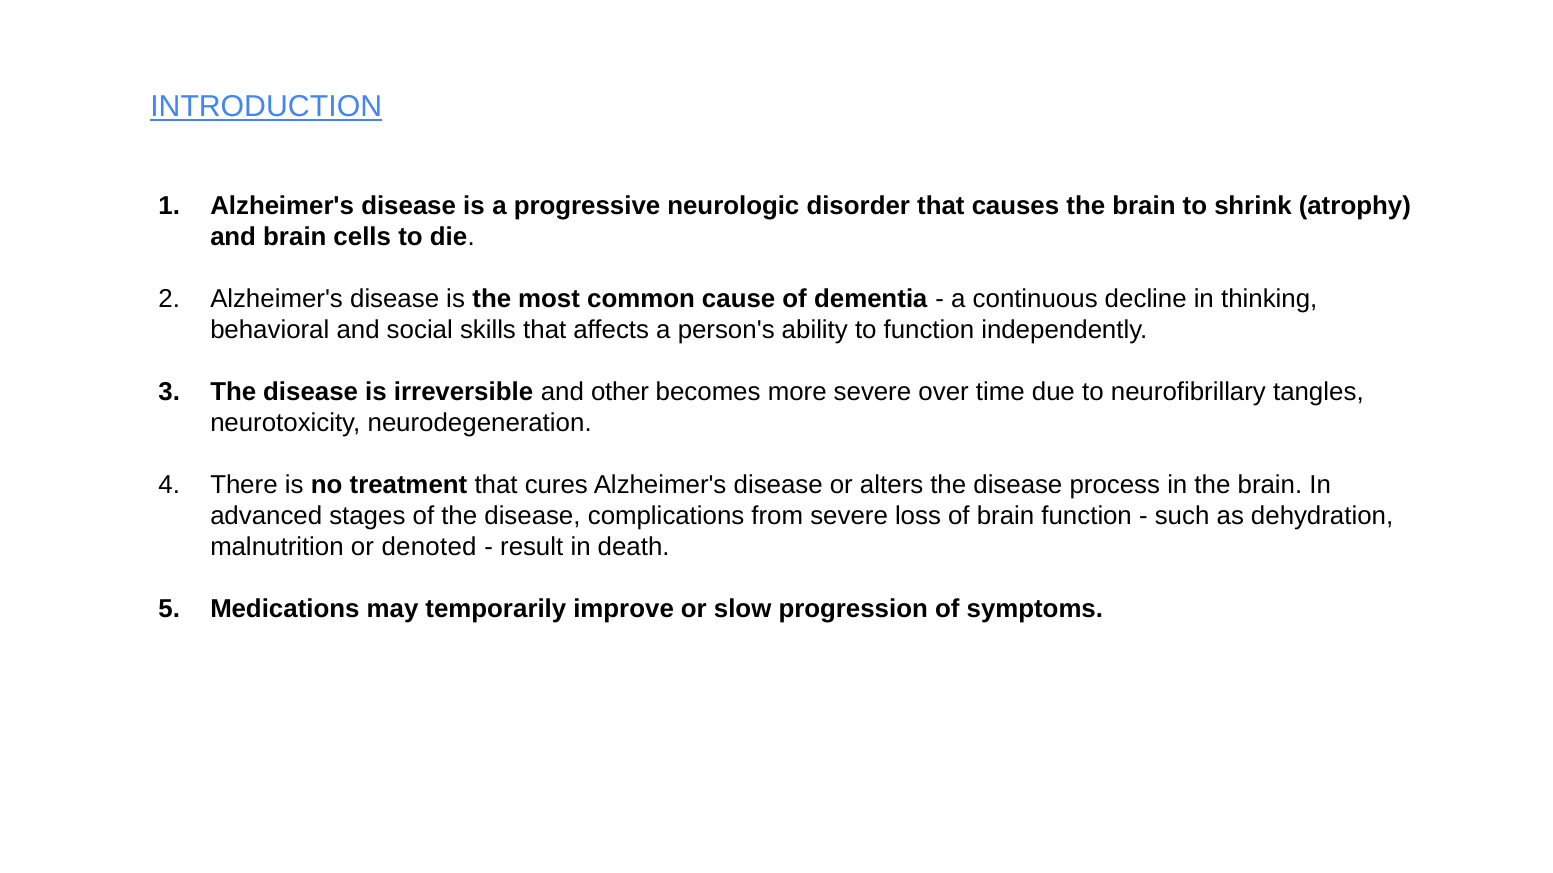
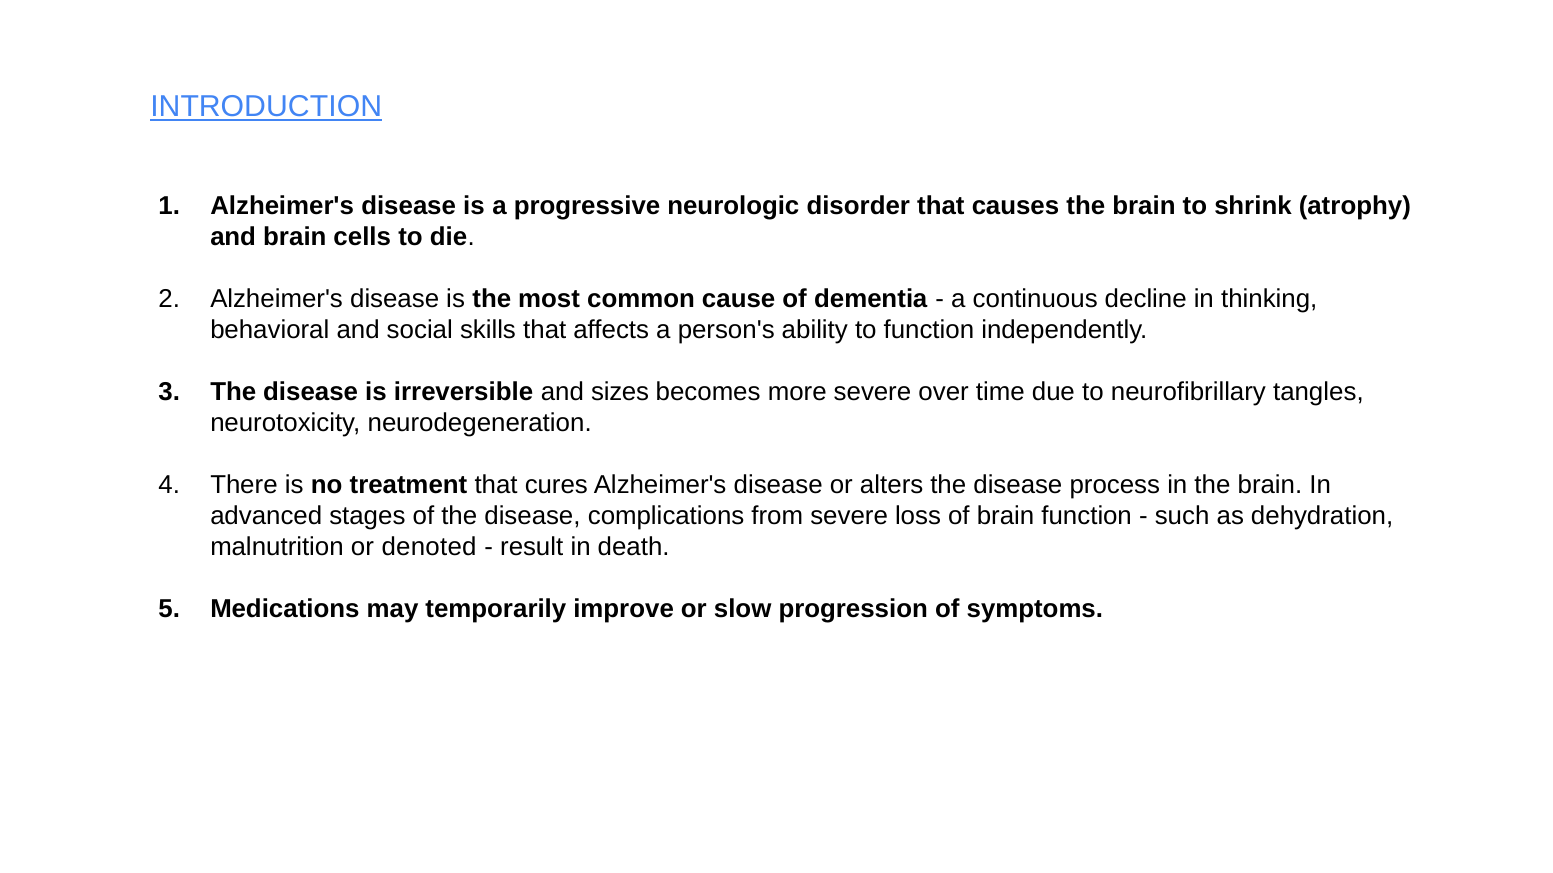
other: other -> sizes
